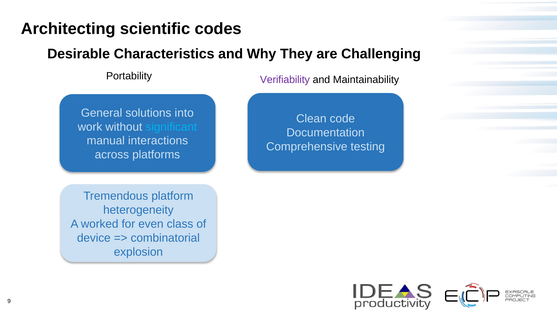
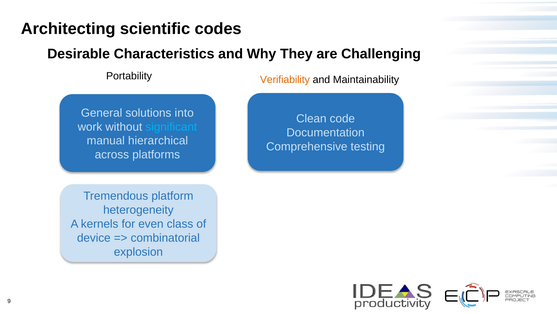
Verifiability colour: purple -> orange
interactions: interactions -> hierarchical
worked: worked -> kernels
